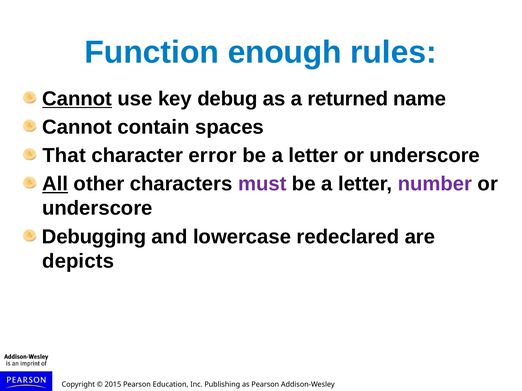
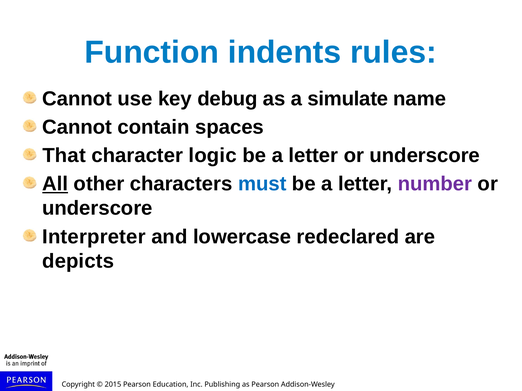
enough: enough -> indents
Cannot at (77, 99) underline: present -> none
returned: returned -> simulate
error: error -> logic
must colour: purple -> blue
Debugging: Debugging -> Interpreter
